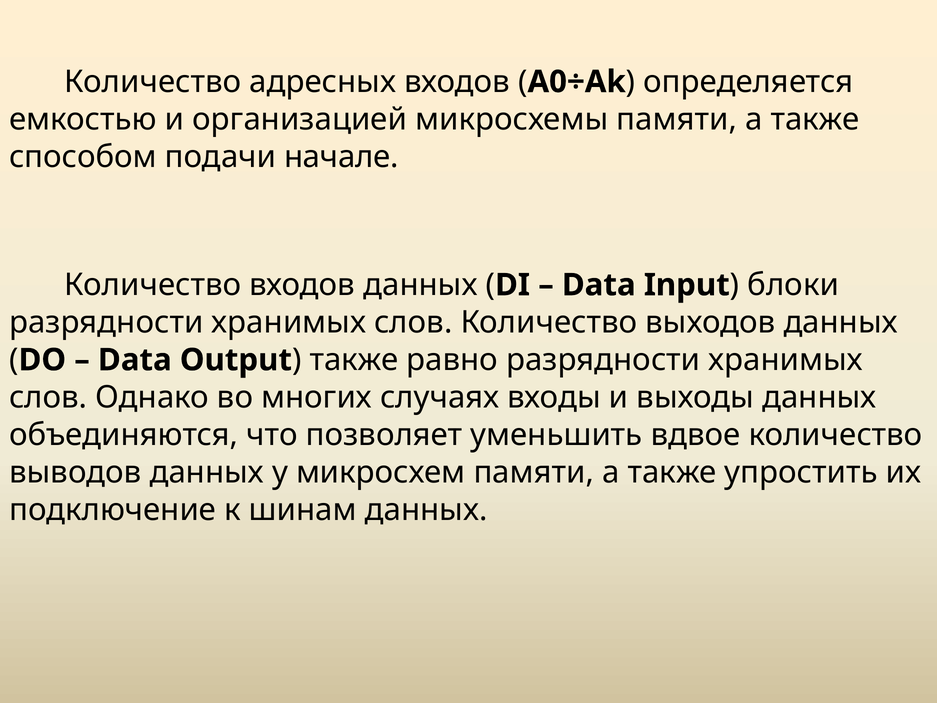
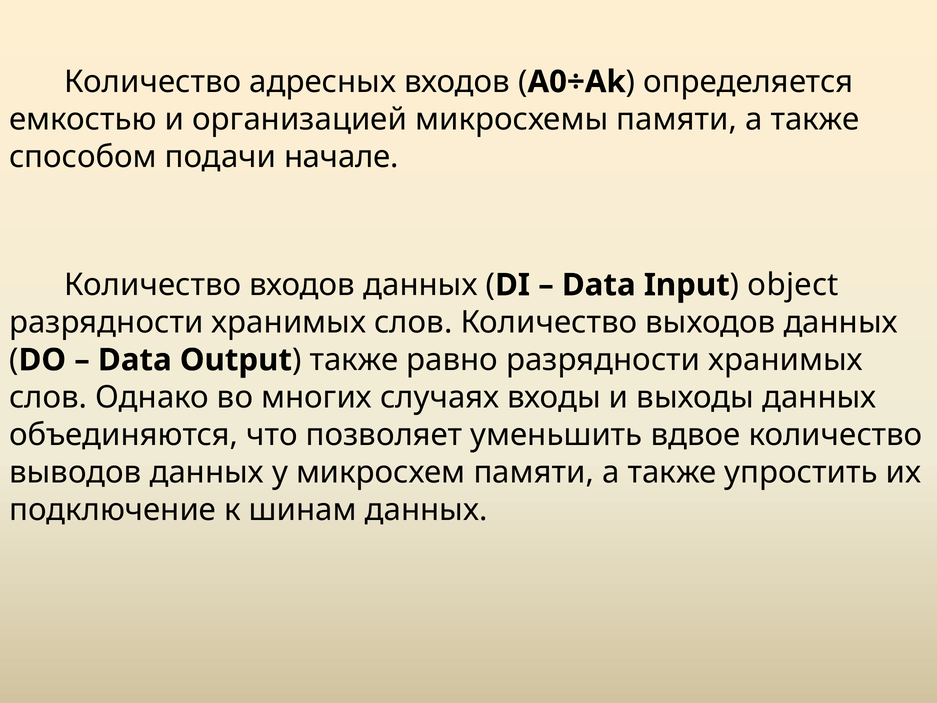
блоки: блоки -> object
